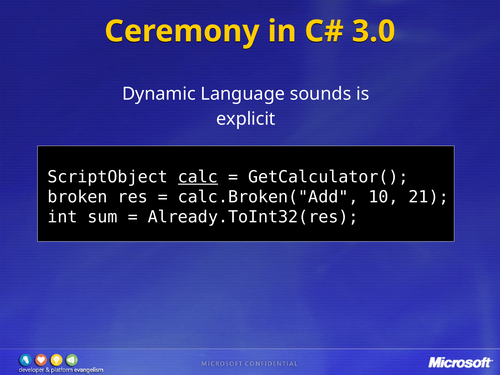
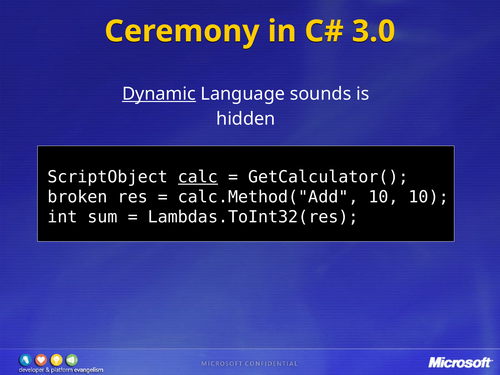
Dynamic underline: none -> present
explicit: explicit -> hidden
calc.Broken("Add: calc.Broken("Add -> calc.Method("Add
10 21: 21 -> 10
Already.ToInt32(res: Already.ToInt32(res -> Lambdas.ToInt32(res
